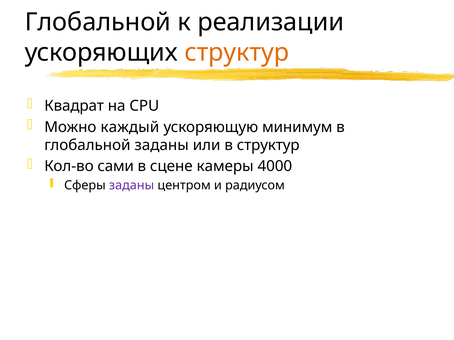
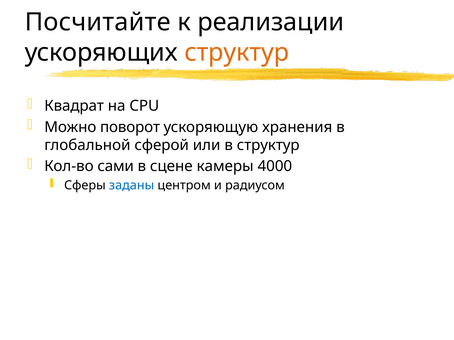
Глобальной at (98, 22): Глобальной -> Посчитайте
каждый: каждый -> поворот
минимум: минимум -> хранения
глобальной заданы: заданы -> сферой
заданы at (132, 186) colour: purple -> blue
